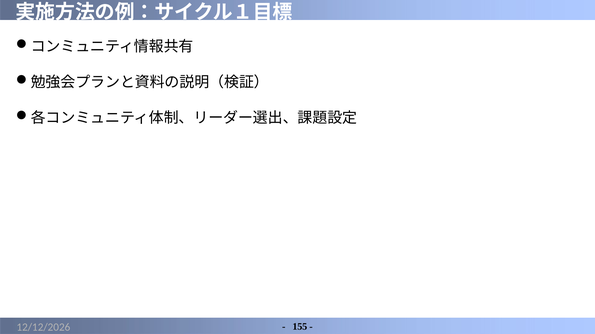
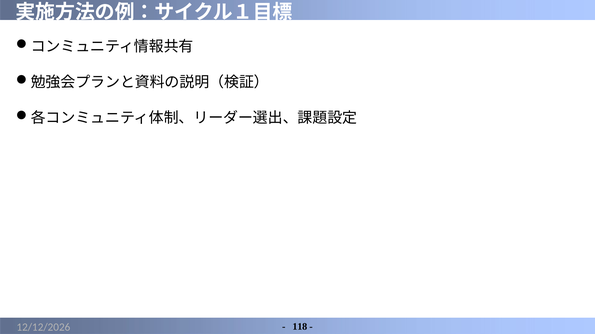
155: 155 -> 118
